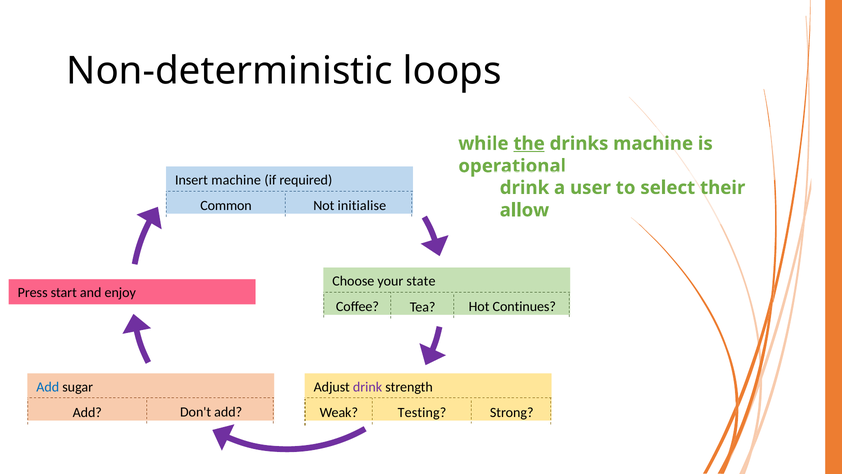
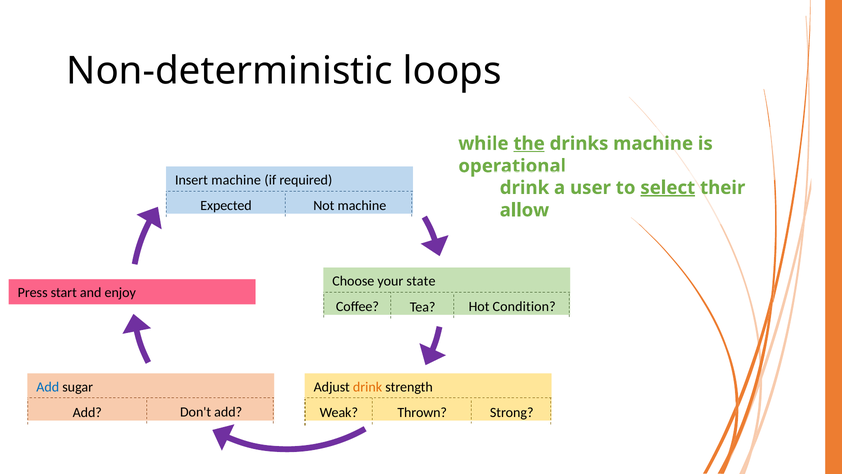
select underline: none -> present
Common: Common -> Expected
Not initialise: initialise -> machine
Continues: Continues -> Condition
drink at (368, 387) colour: purple -> orange
Testing: Testing -> Thrown
